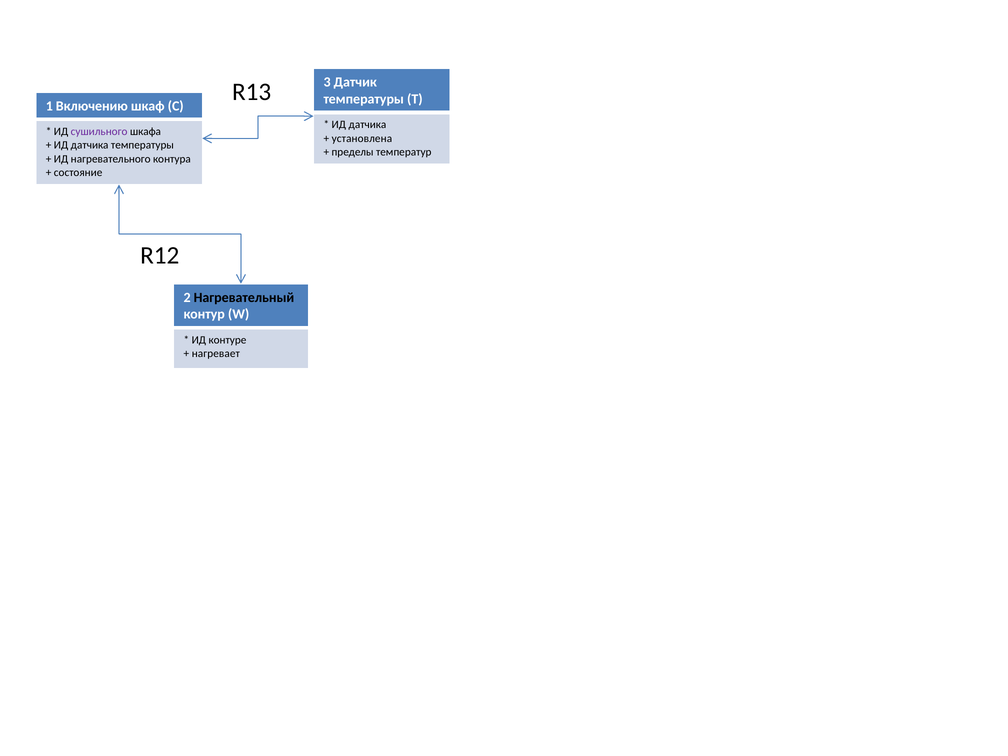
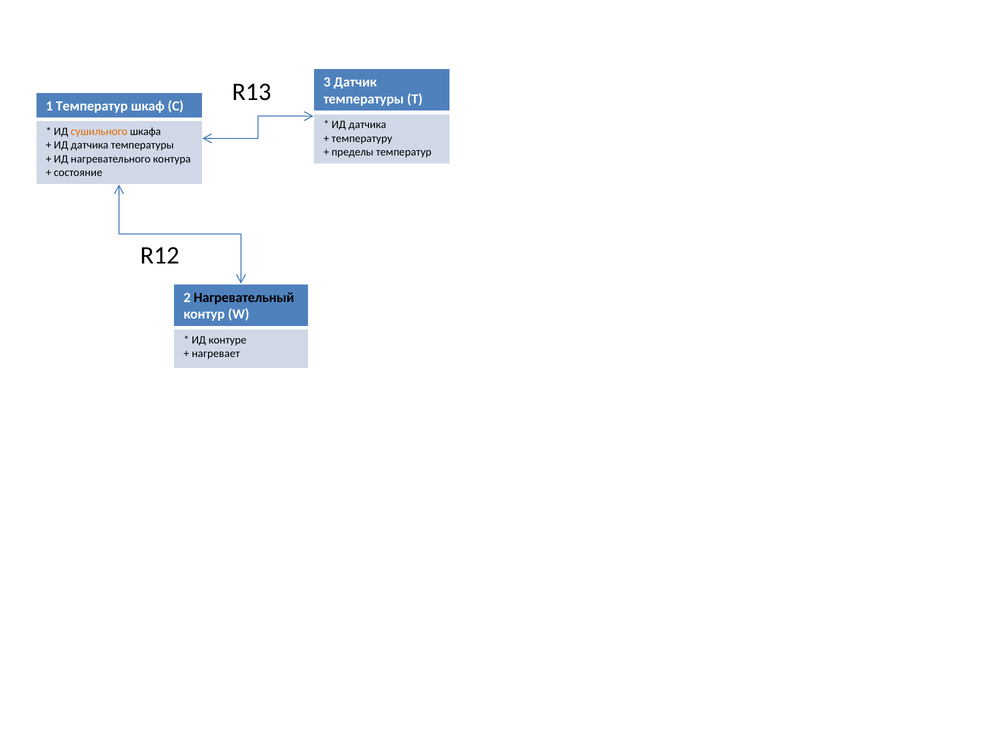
1 Включению: Включению -> Температур
сушильного colour: purple -> orange
установлена: установлена -> температуру
